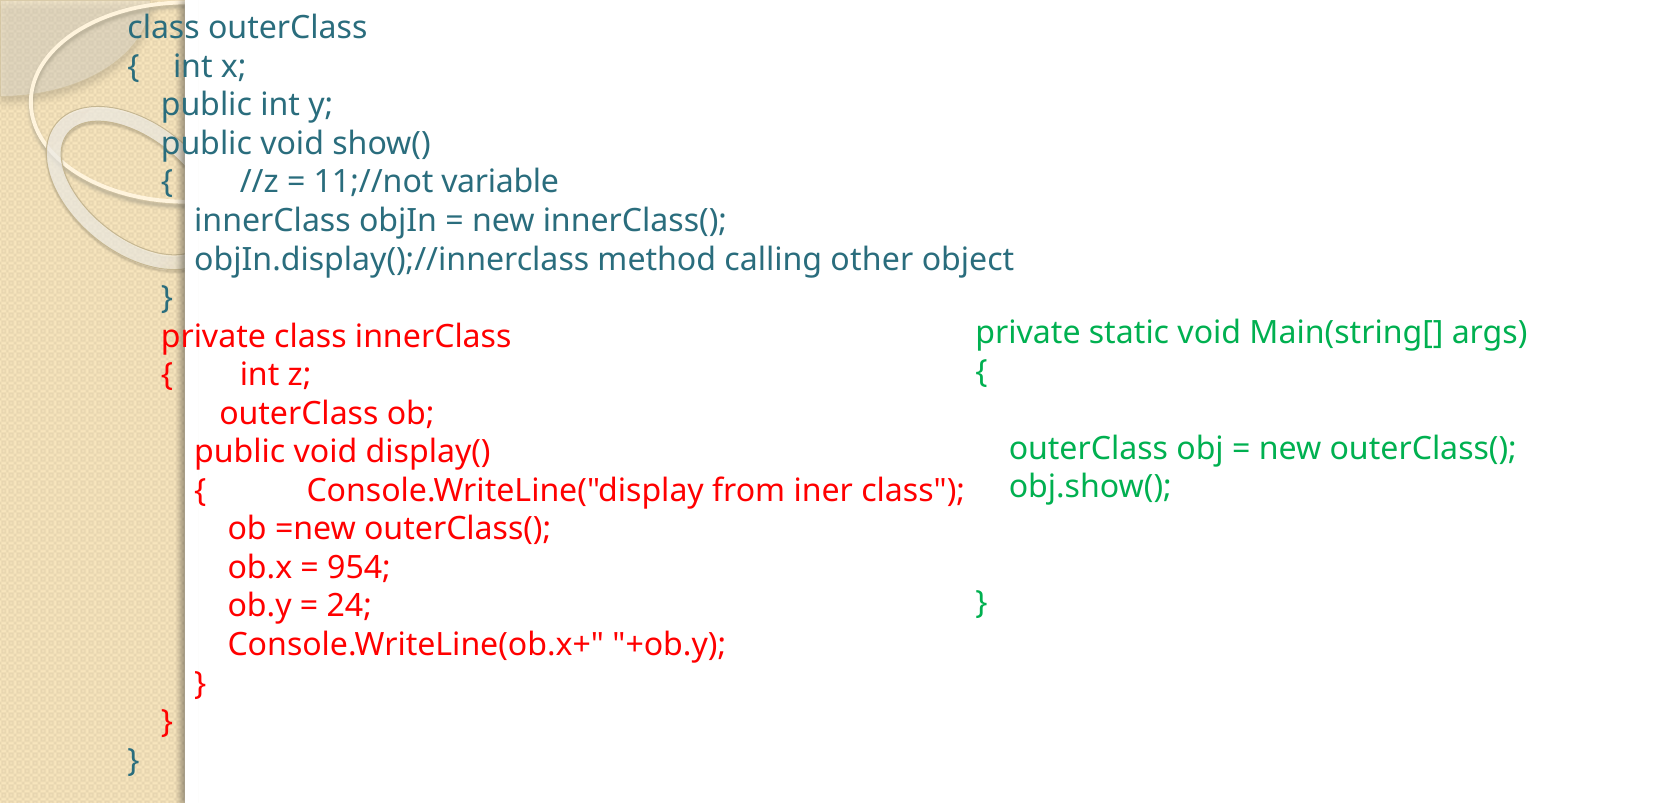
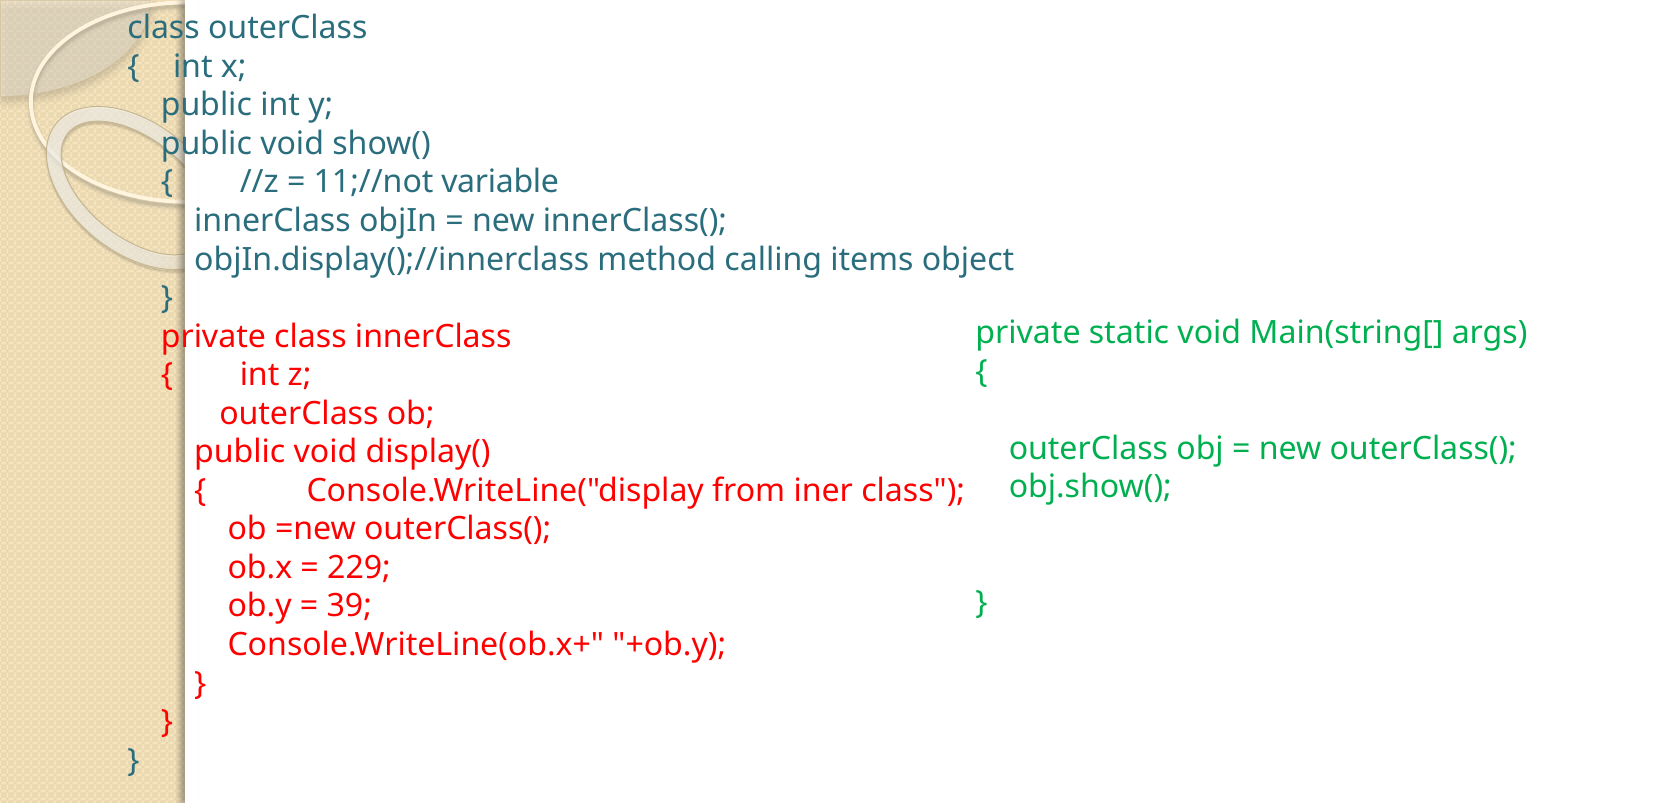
other: other -> items
954: 954 -> 229
24: 24 -> 39
